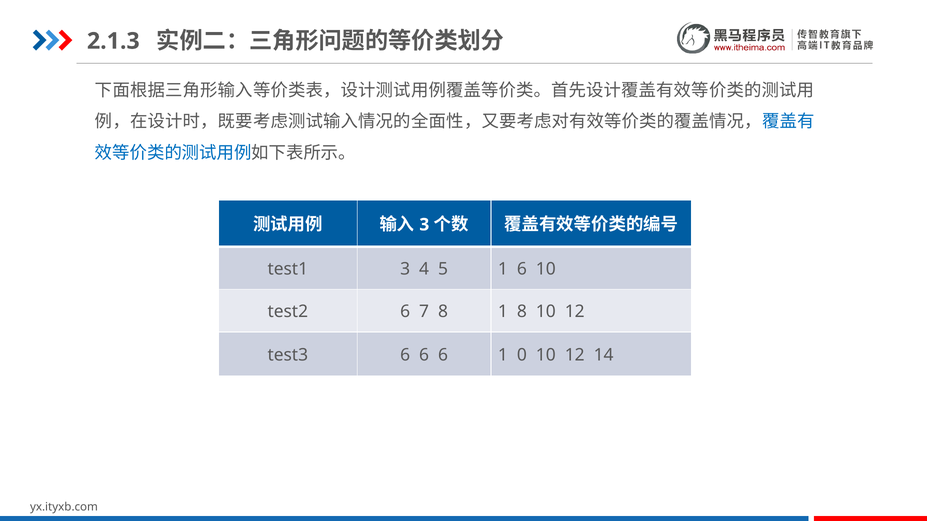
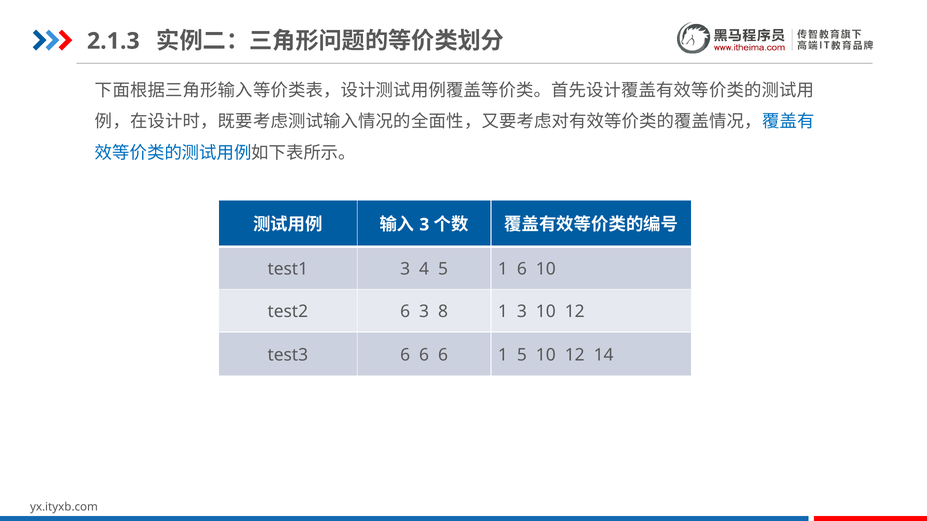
6 7: 7 -> 3
1 8: 8 -> 3
1 0: 0 -> 5
